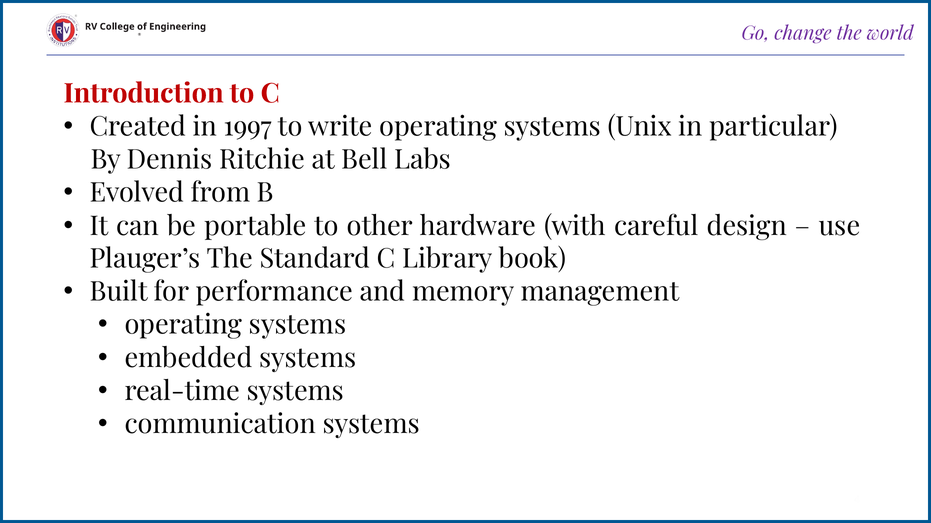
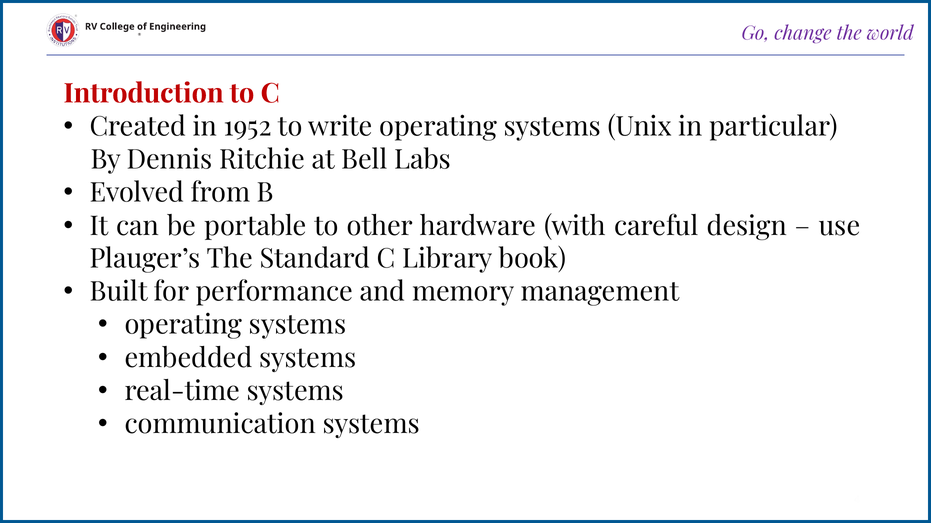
1997: 1997 -> 1952
